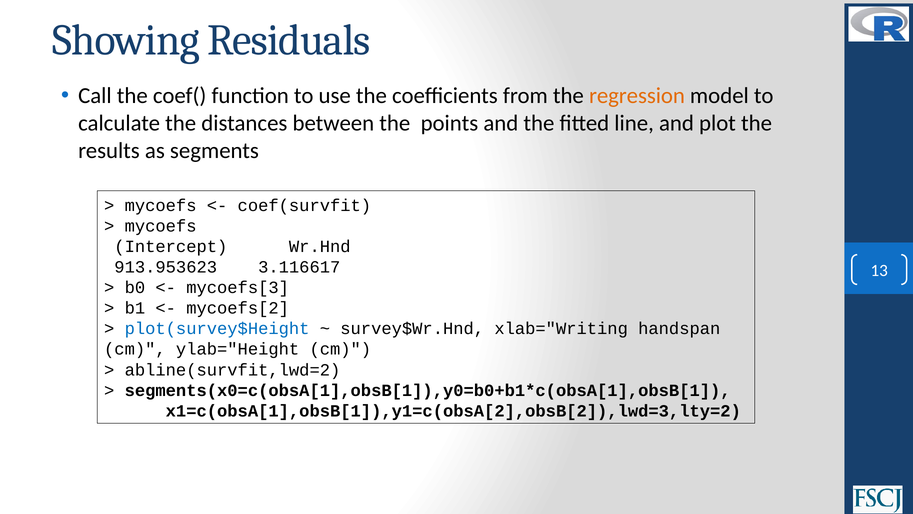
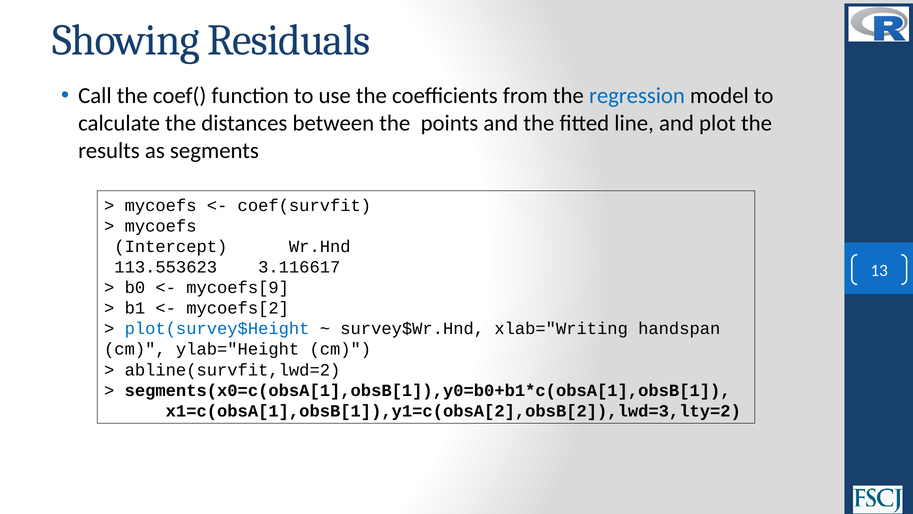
regression colour: orange -> blue
913.953623: 913.953623 -> 113.553623
mycoefs[3: mycoefs[3 -> mycoefs[9
